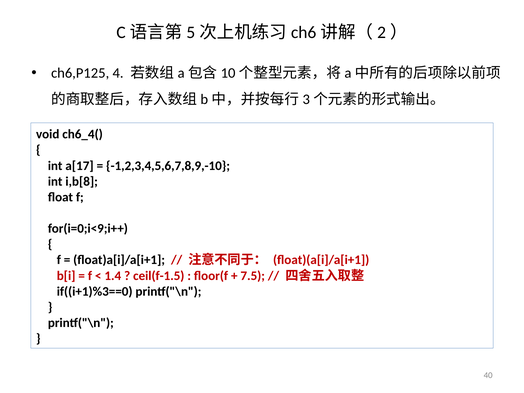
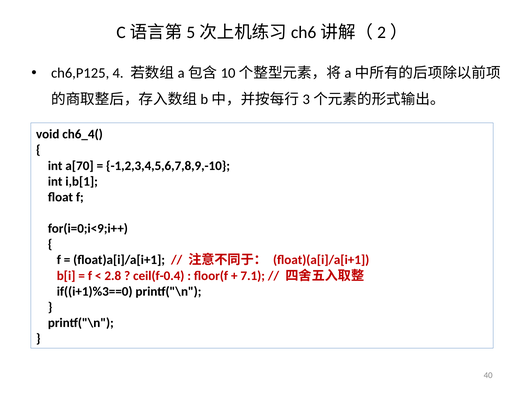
a[17: a[17 -> a[70
i,b[8: i,b[8 -> i,b[1
1.4: 1.4 -> 2.8
ceil(f-1.5: ceil(f-1.5 -> ceil(f-0.4
7.5: 7.5 -> 7.1
